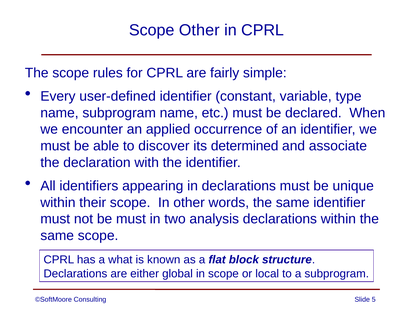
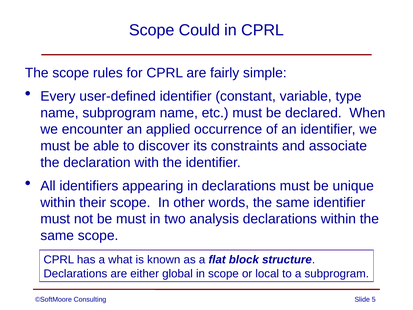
Scope Other: Other -> Could
determined: determined -> constraints
